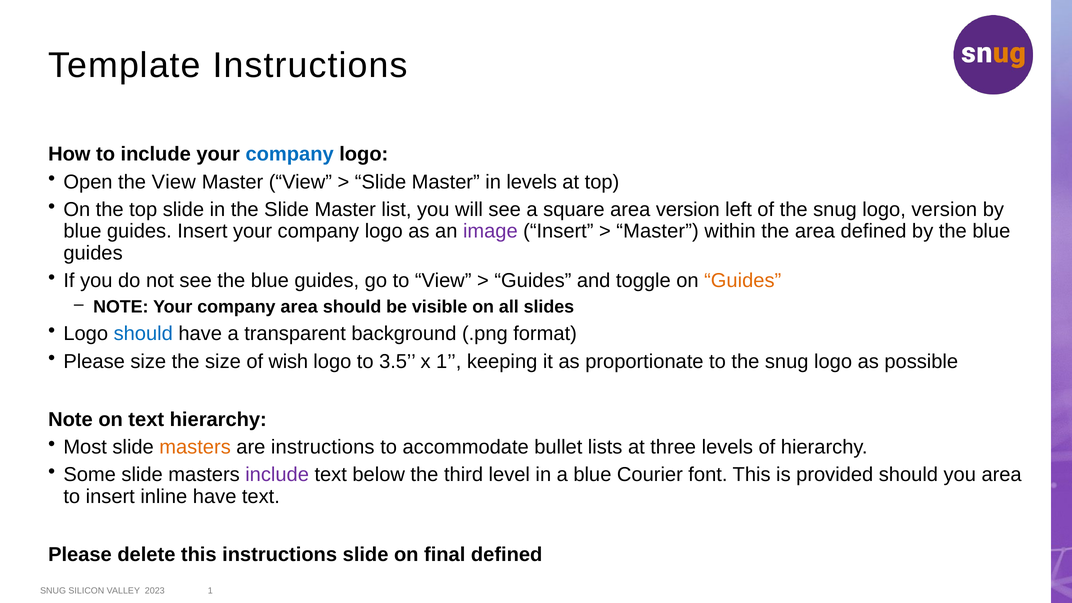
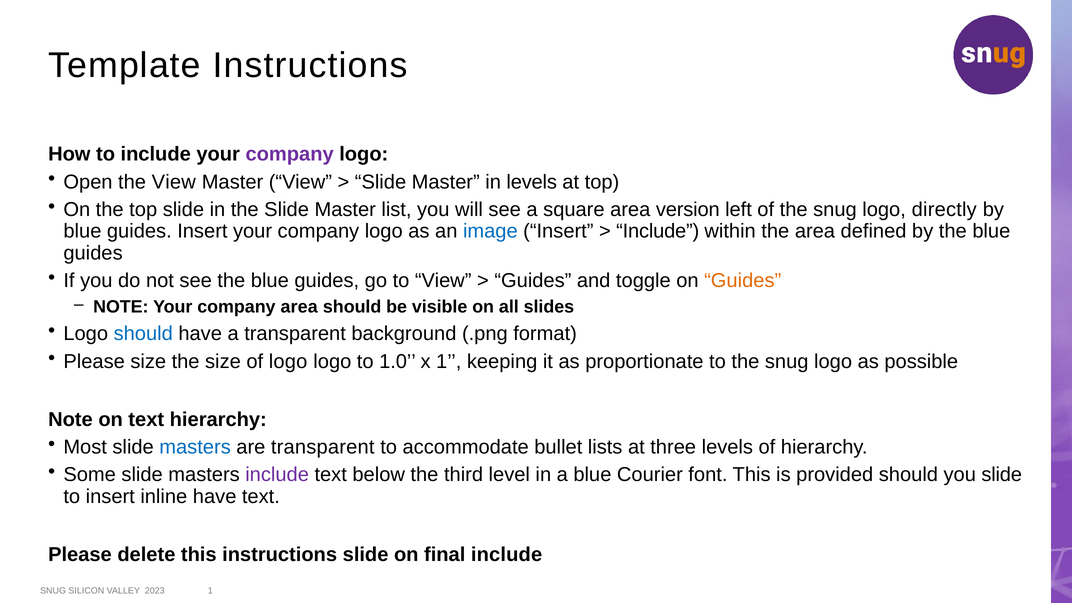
company at (290, 154) colour: blue -> purple
logo version: version -> directly
image colour: purple -> blue
Master at (658, 231): Master -> Include
of wish: wish -> logo
3.5: 3.5 -> 1.0
masters at (195, 447) colour: orange -> blue
are instructions: instructions -> transparent
you area: area -> slide
final defined: defined -> include
